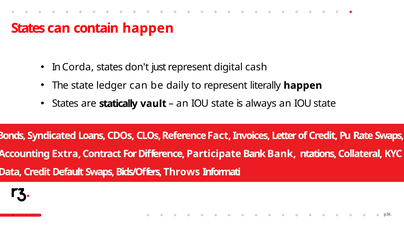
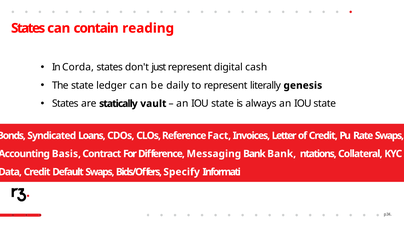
contain happen: happen -> reading
literally happen: happen -> genesis
Extra: Extra -> Basis
Participate: Participate -> Messaging
Throws: Throws -> Specify
